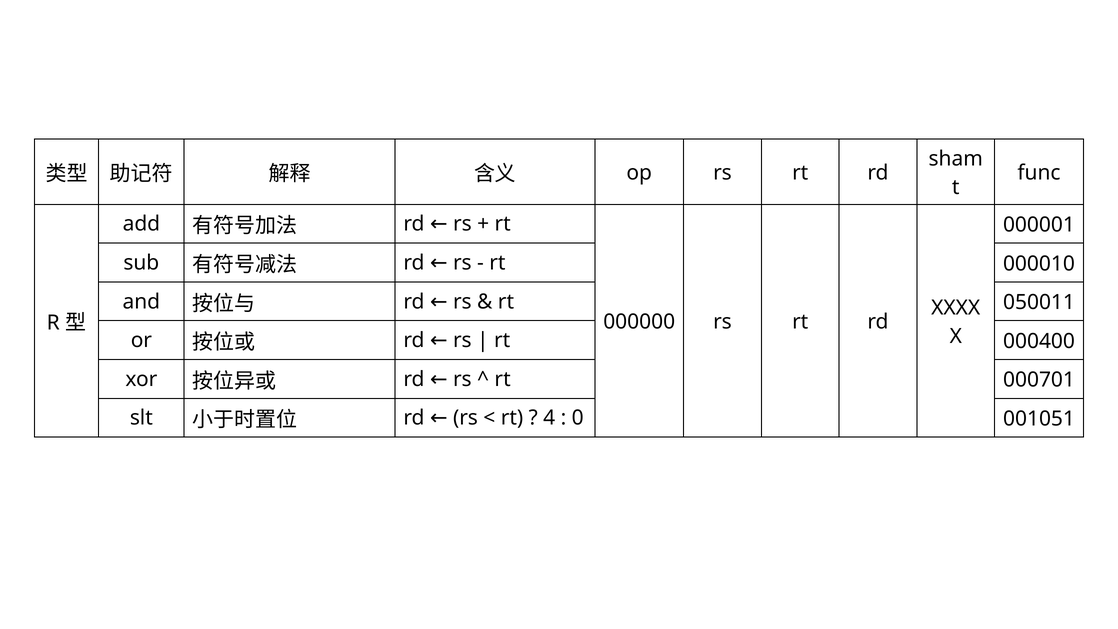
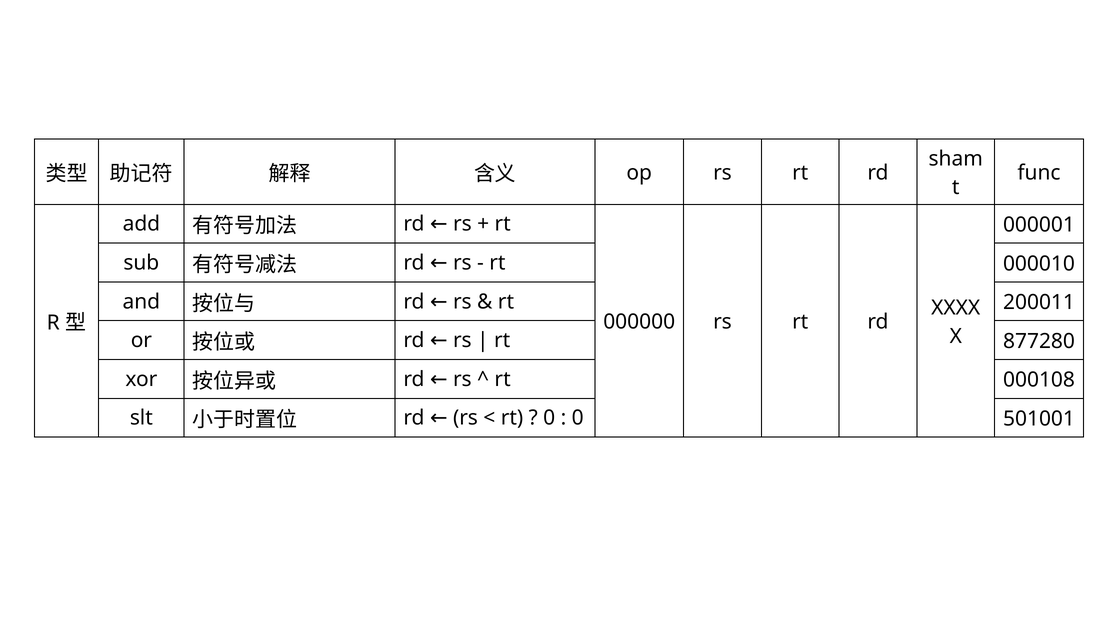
050011: 050011 -> 200011
000400: 000400 -> 877280
000701: 000701 -> 000108
001051: 001051 -> 501001
4 at (549, 418): 4 -> 0
